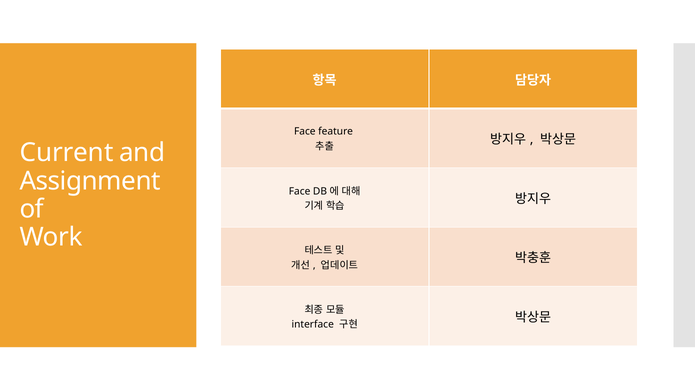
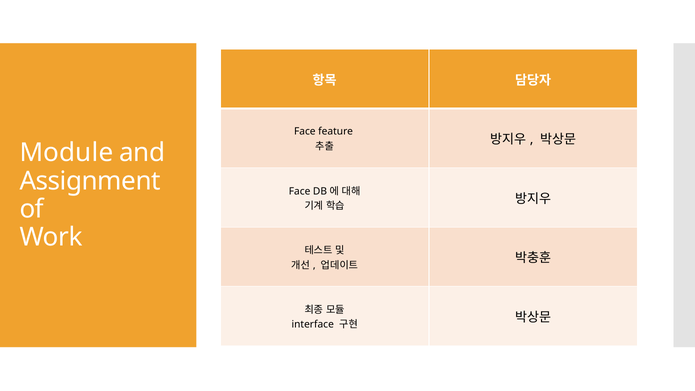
Current: Current -> Module
